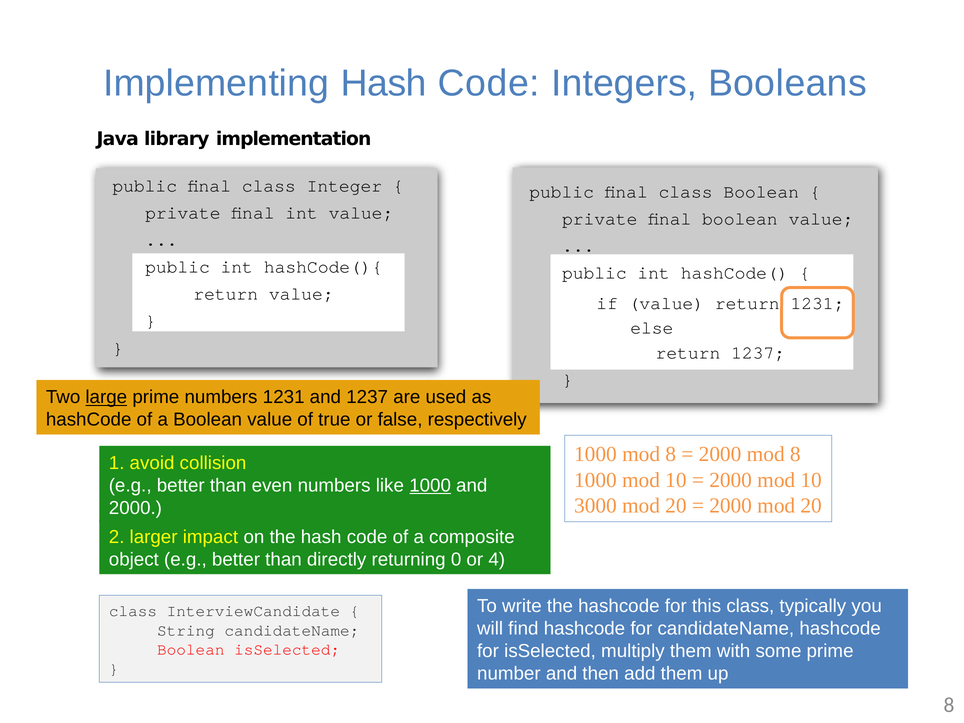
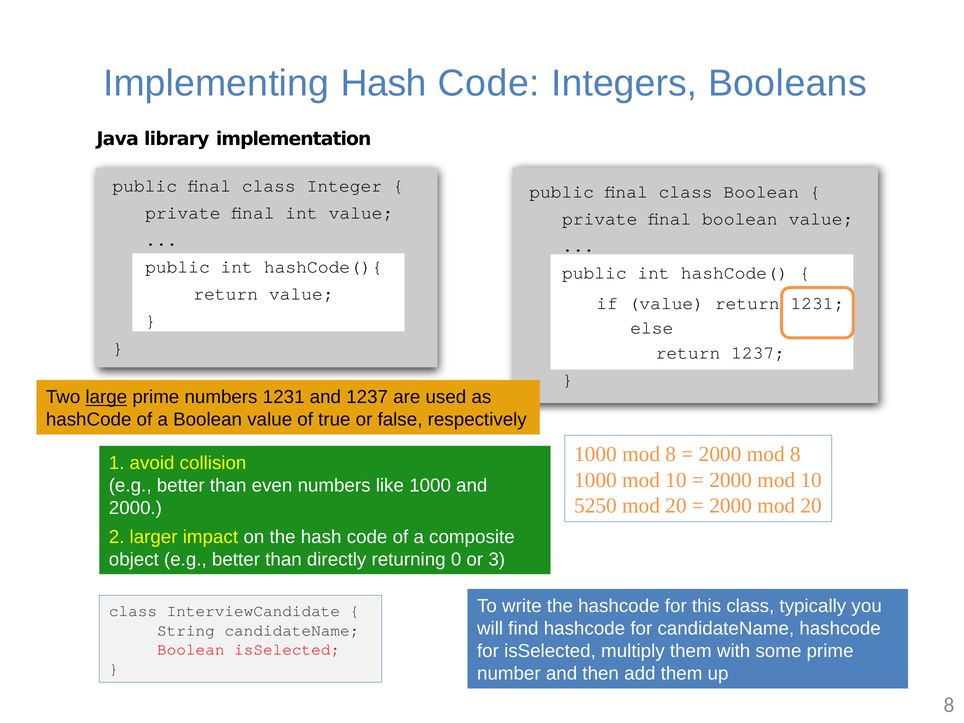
1000 at (430, 486) underline: present -> none
3000: 3000 -> 5250
4: 4 -> 3
